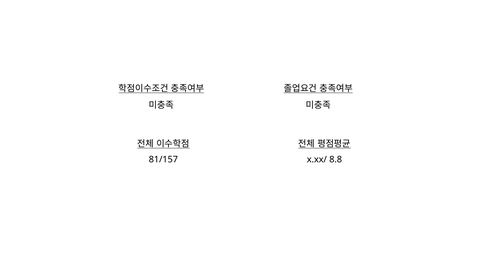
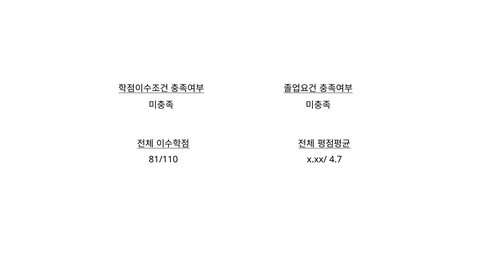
81/157: 81/157 -> 81/110
8.8: 8.8 -> 4.7
